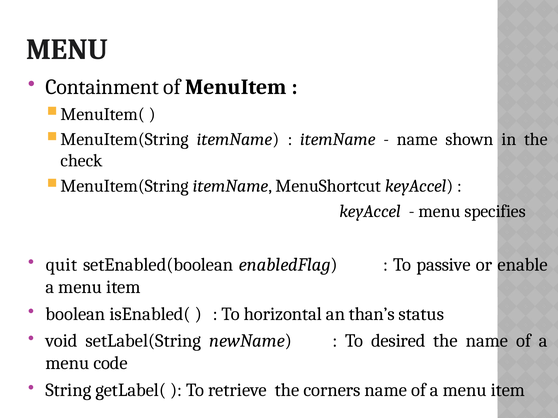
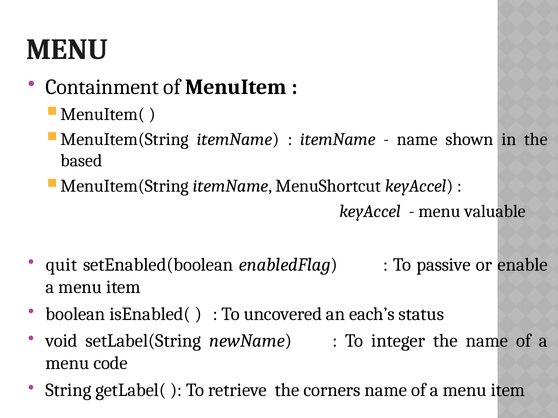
check: check -> based
specifies: specifies -> valuable
horizontal: horizontal -> uncovered
than’s: than’s -> each’s
desired: desired -> integer
